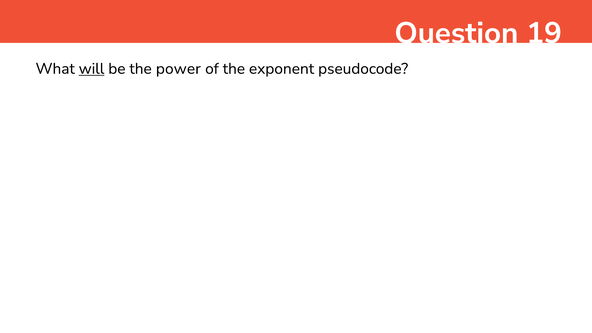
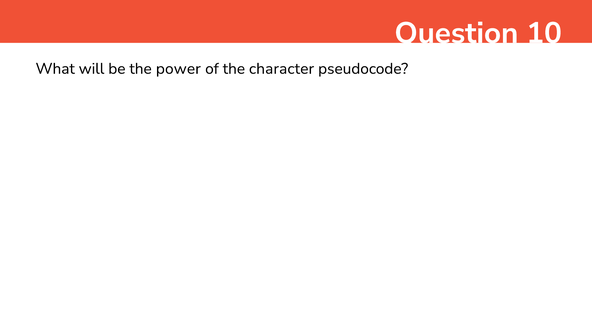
19: 19 -> 10
will underline: present -> none
exponent: exponent -> character
